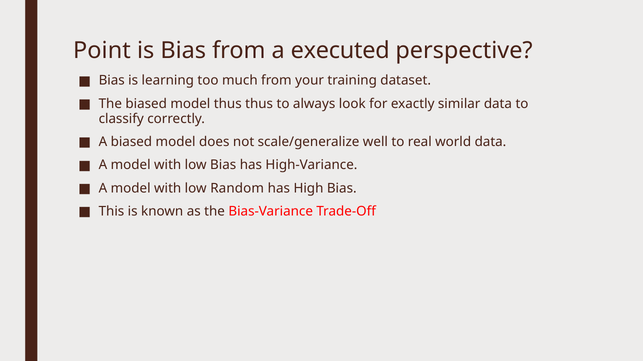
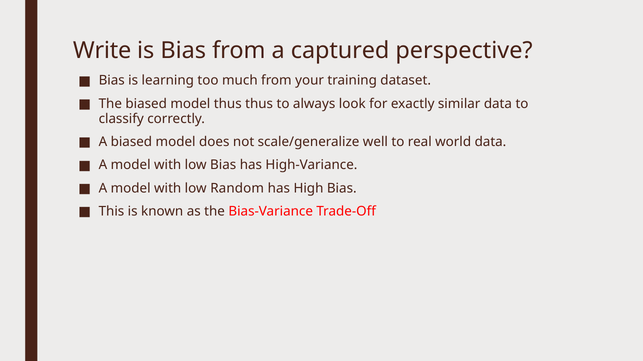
Point: Point -> Write
executed: executed -> captured
